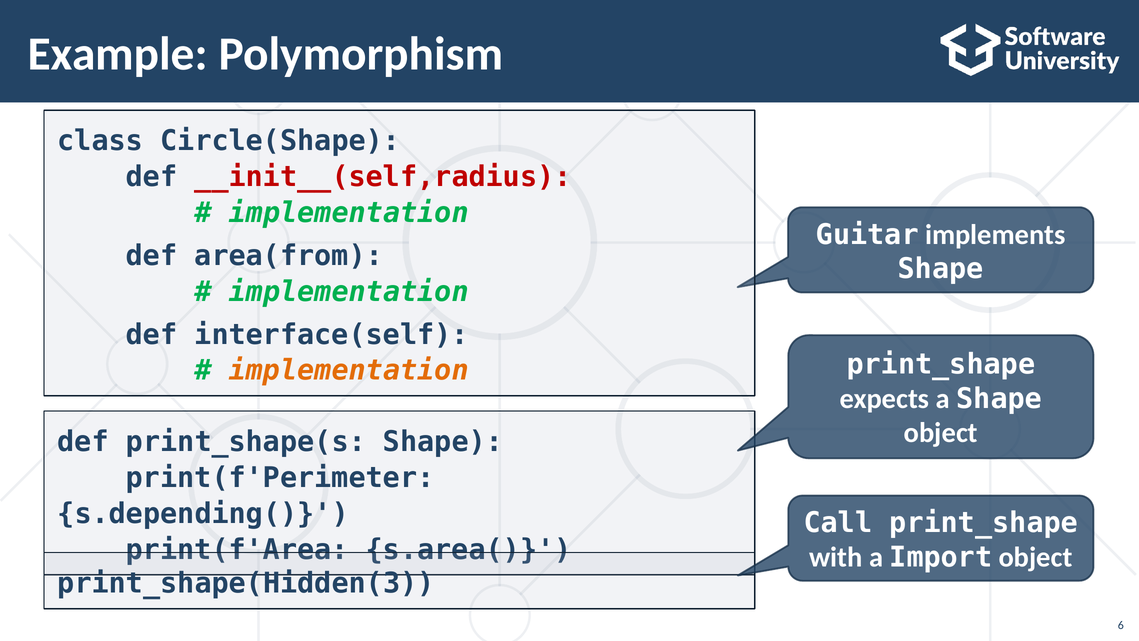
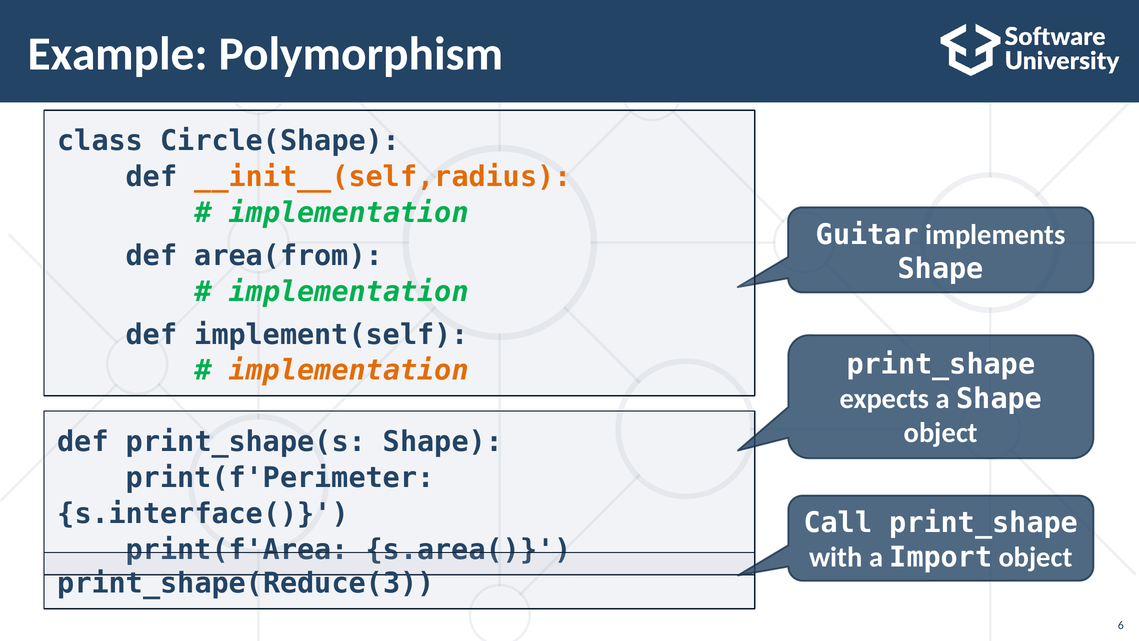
__init__(self,radius colour: red -> orange
interface(self: interface(self -> implement(self
s.depending(: s.depending( -> s.interface(
print_shape(Hidden(3: print_shape(Hidden(3 -> print_shape(Reduce(3
